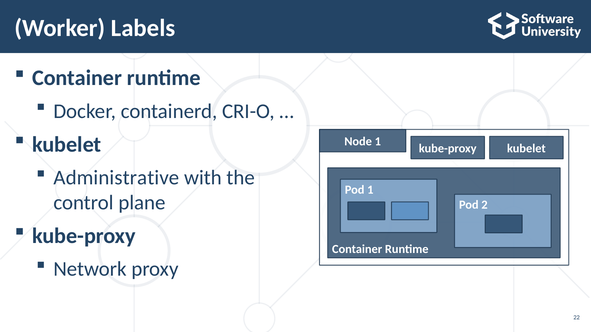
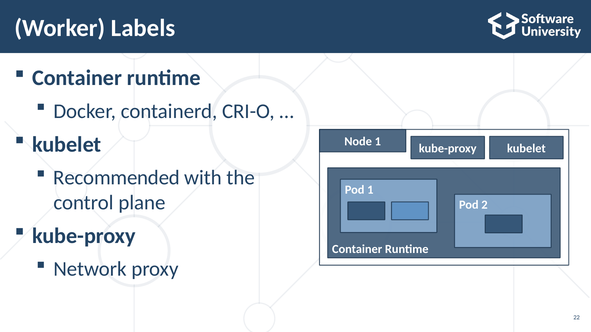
Administrative: Administrative -> Recommended
